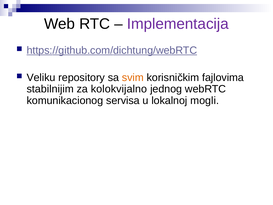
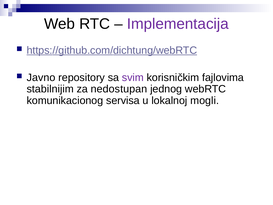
Veliku: Veliku -> Javno
svim colour: orange -> purple
kolokvijalno: kolokvijalno -> nedostupan
